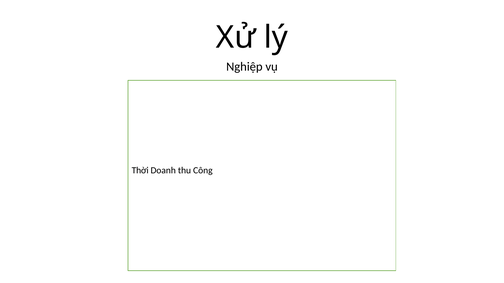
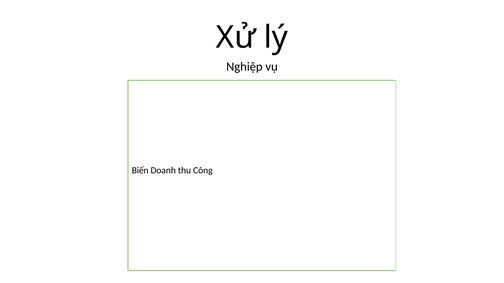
Thời: Thời -> Biến
